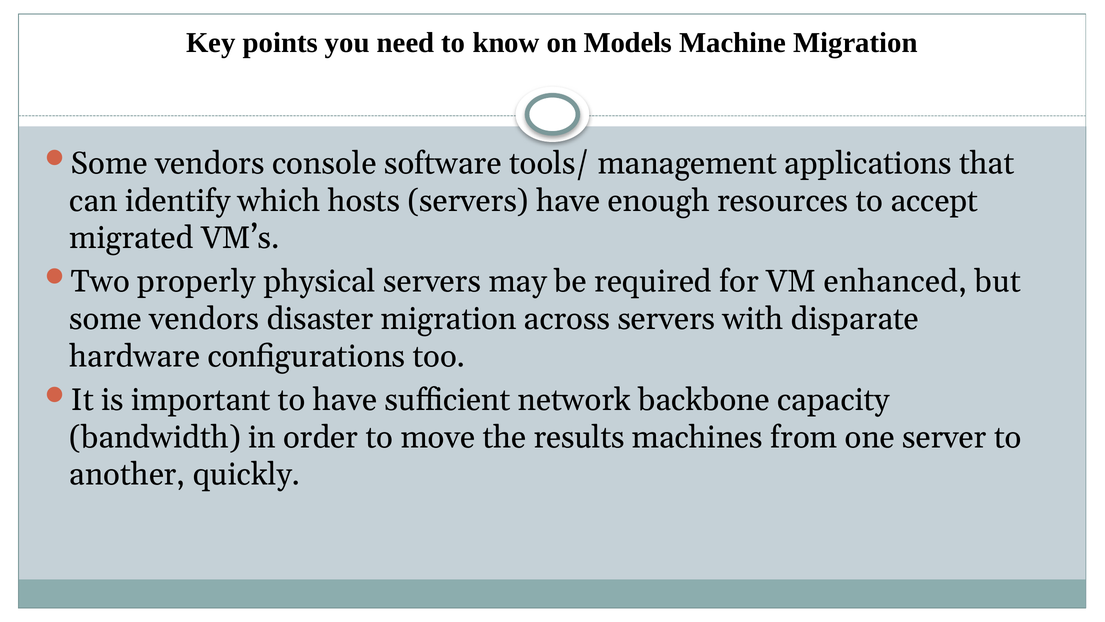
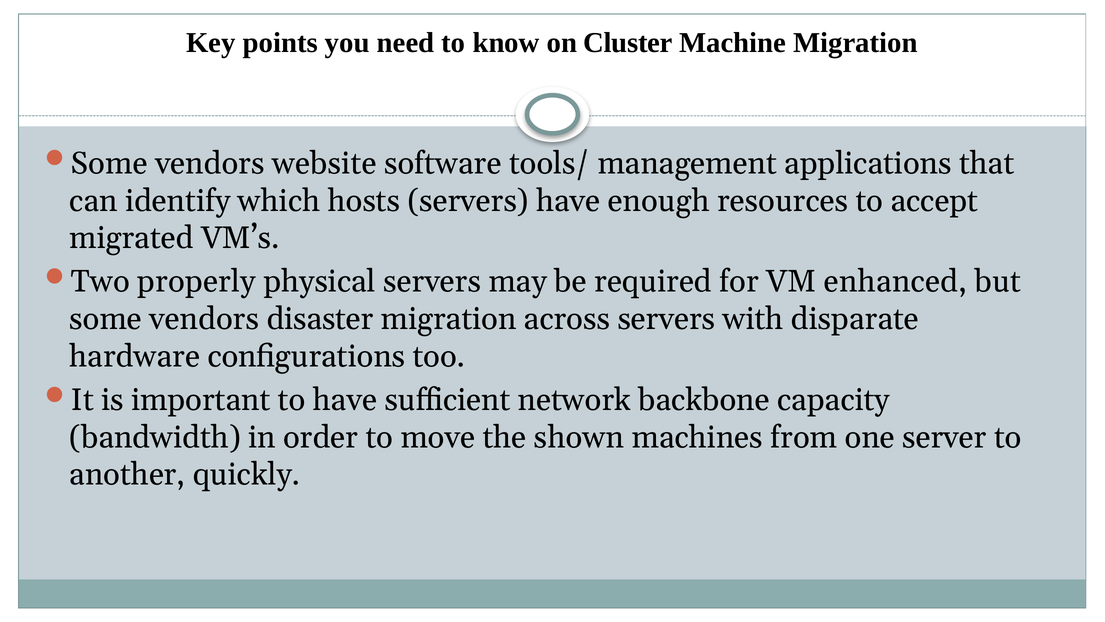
Models: Models -> Cluster
console: console -> website
results: results -> shown
